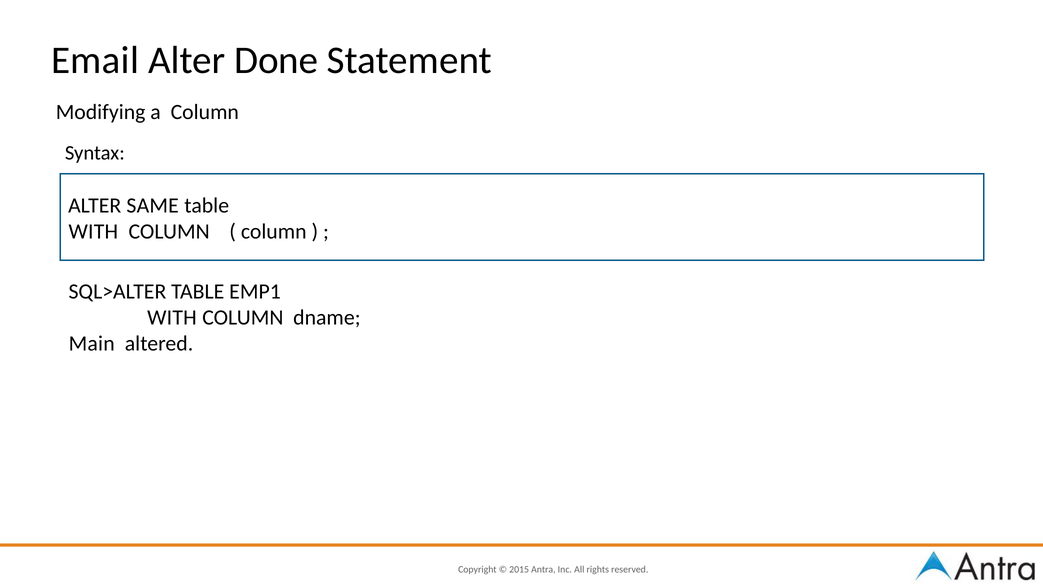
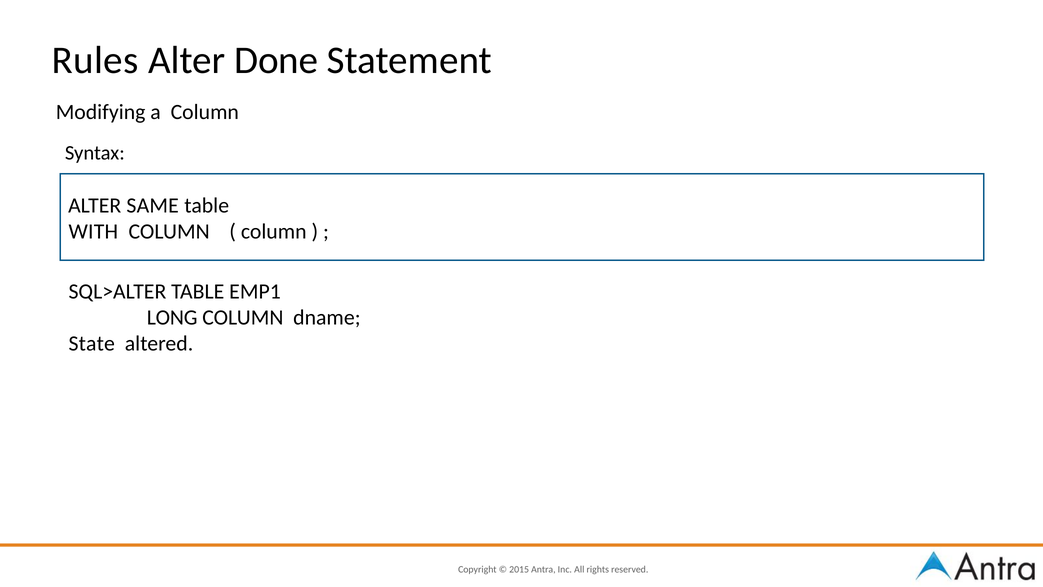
Email: Email -> Rules
WITH at (172, 318): WITH -> LONG
Main: Main -> State
